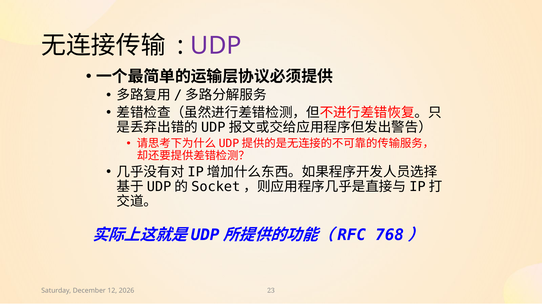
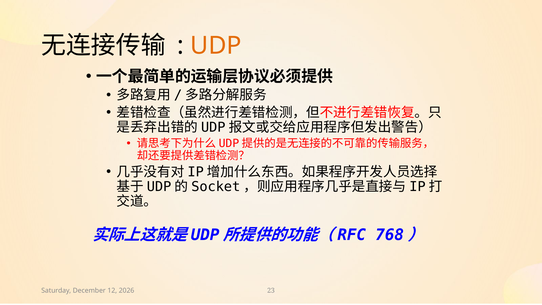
UDP colour: purple -> orange
